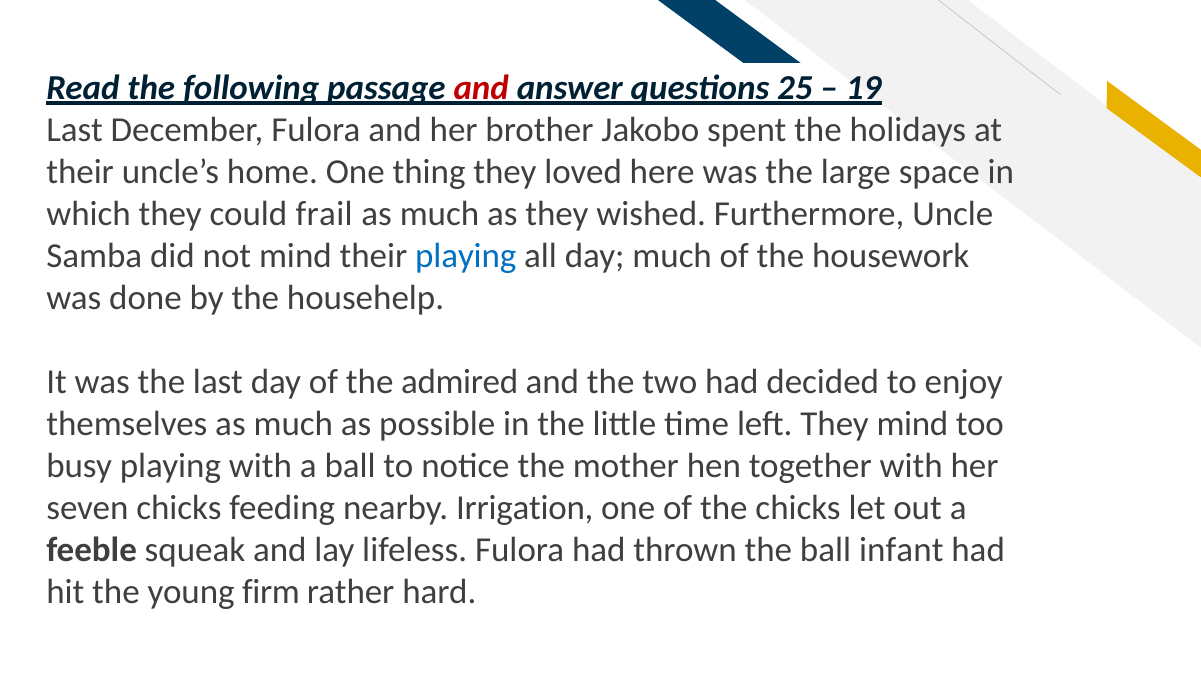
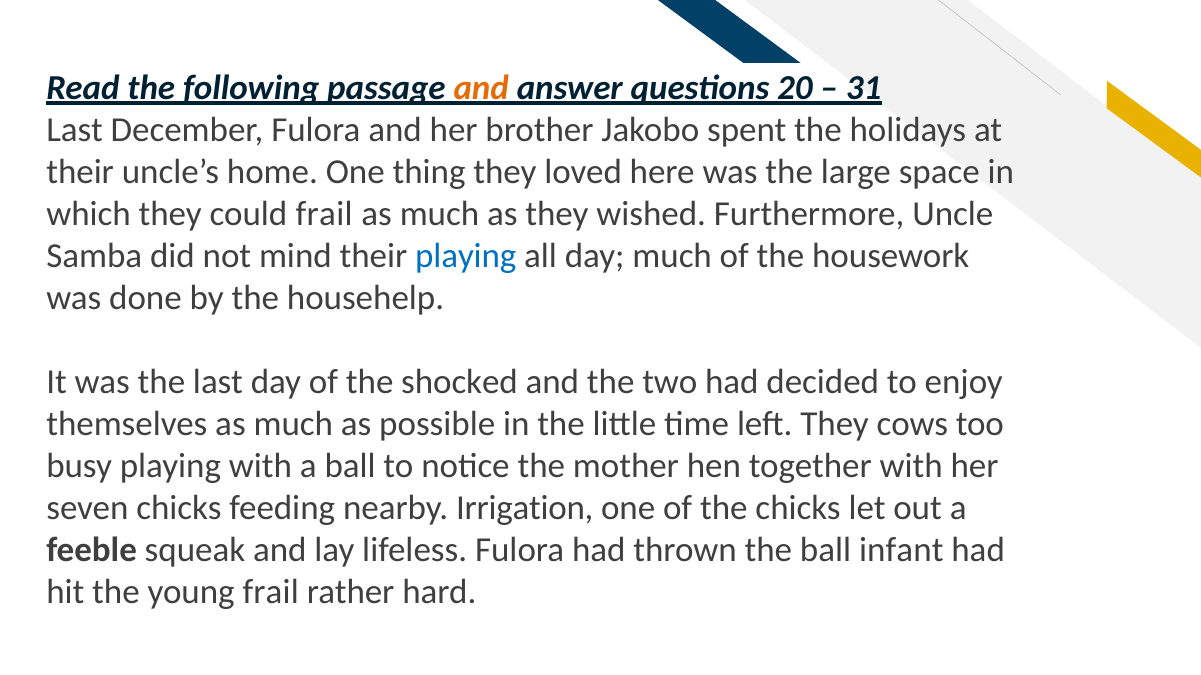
and at (481, 88) colour: red -> orange
25: 25 -> 20
19: 19 -> 31
admired: admired -> shocked
They mind: mind -> cows
young firm: firm -> frail
